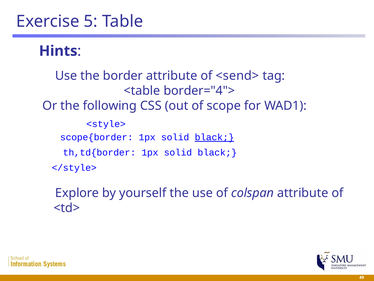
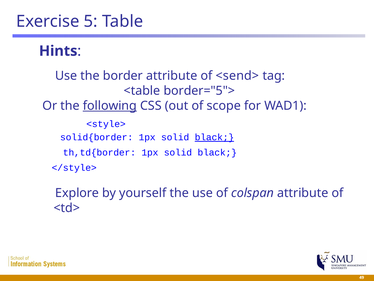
border="4">: border="4"> -> border="5">
following underline: none -> present
scope{border: scope{border -> solid{border
